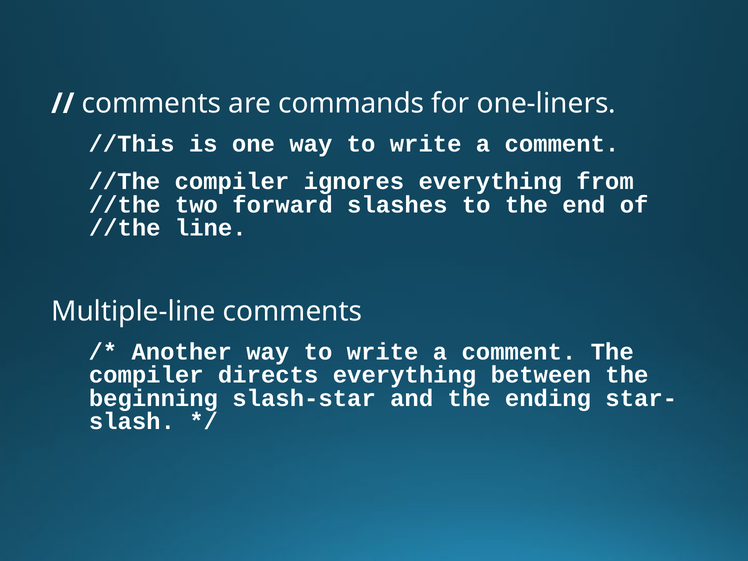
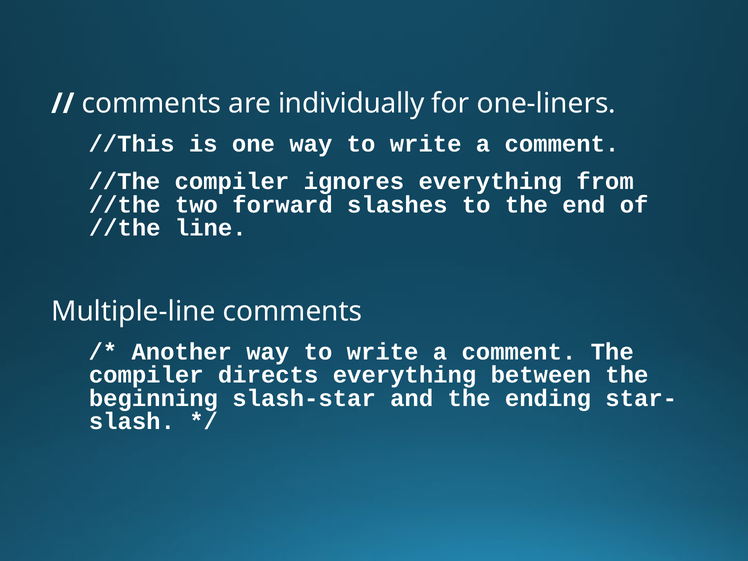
commands: commands -> individually
